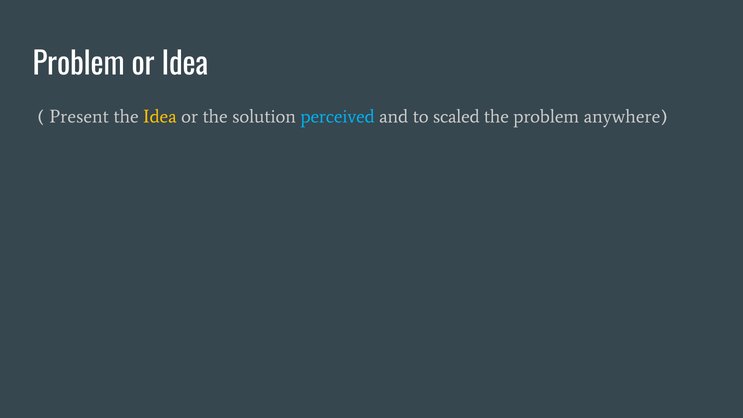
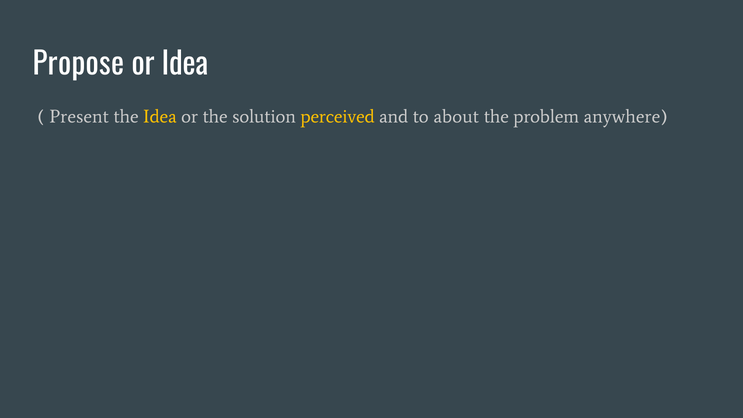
Problem at (79, 64): Problem -> Propose
perceived colour: light blue -> yellow
scaled: scaled -> about
